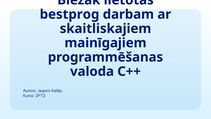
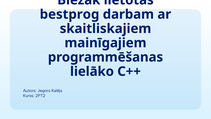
valoda: valoda -> lielāko
